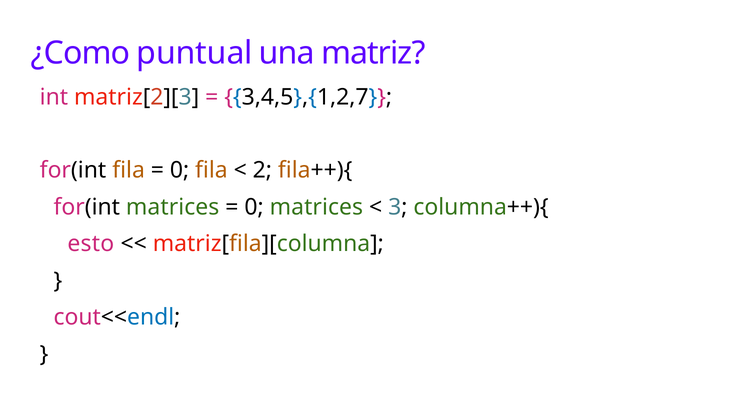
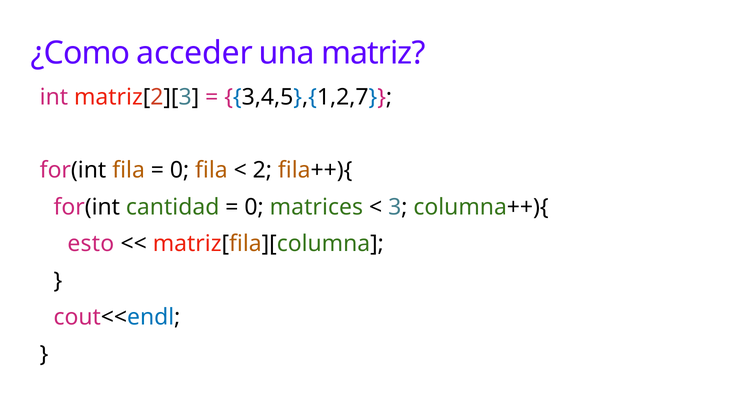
puntual: puntual -> acceder
for(int matrices: matrices -> cantidad
